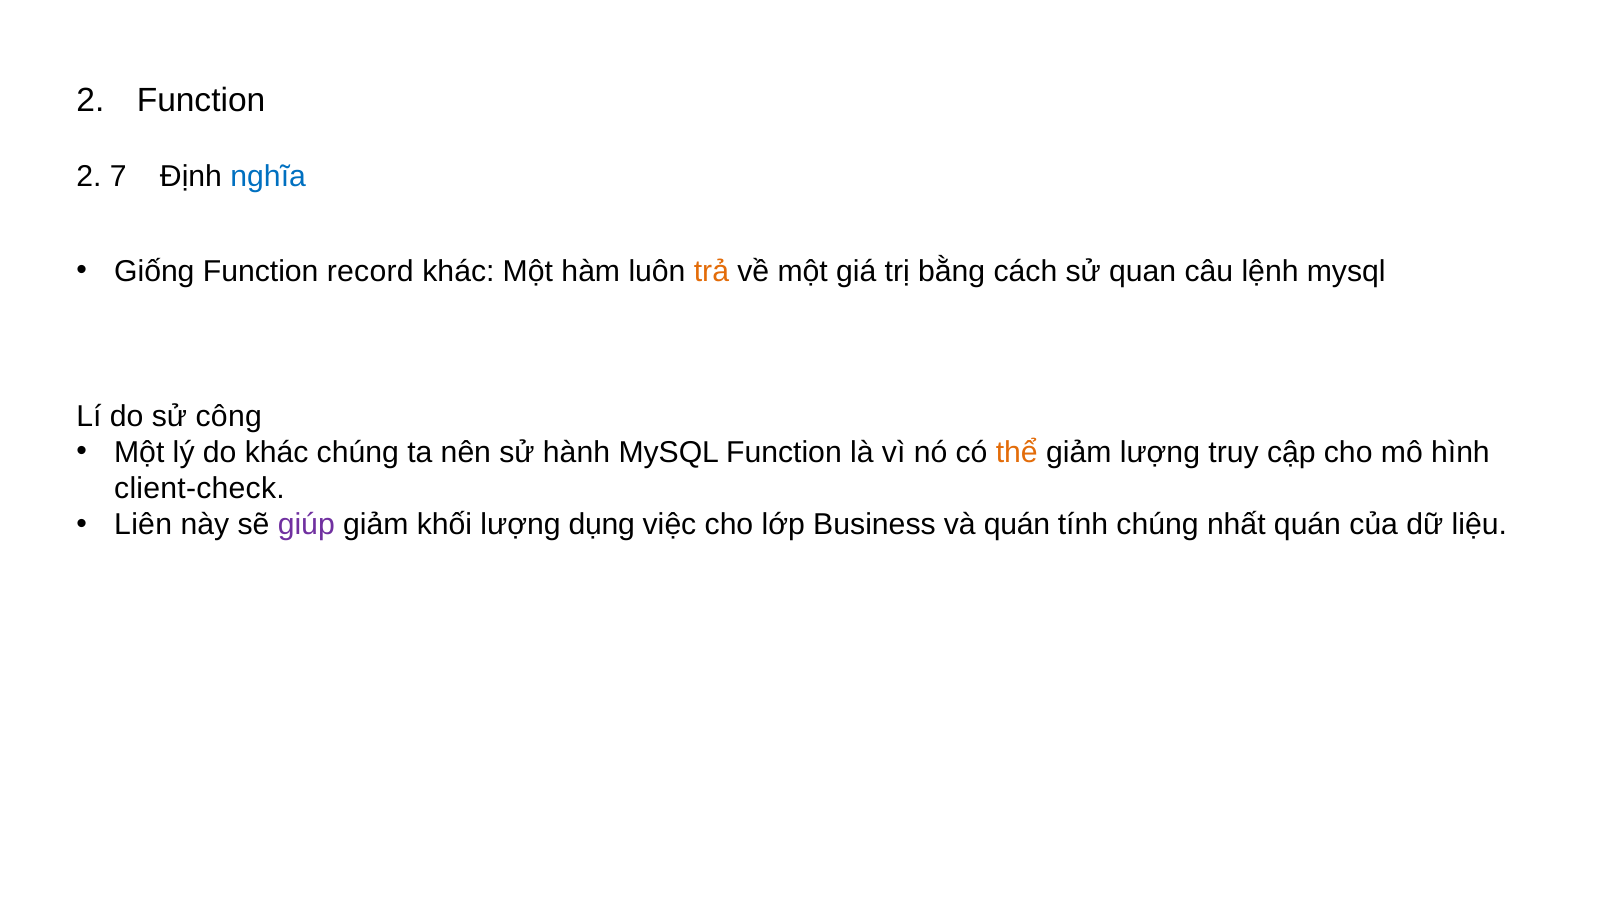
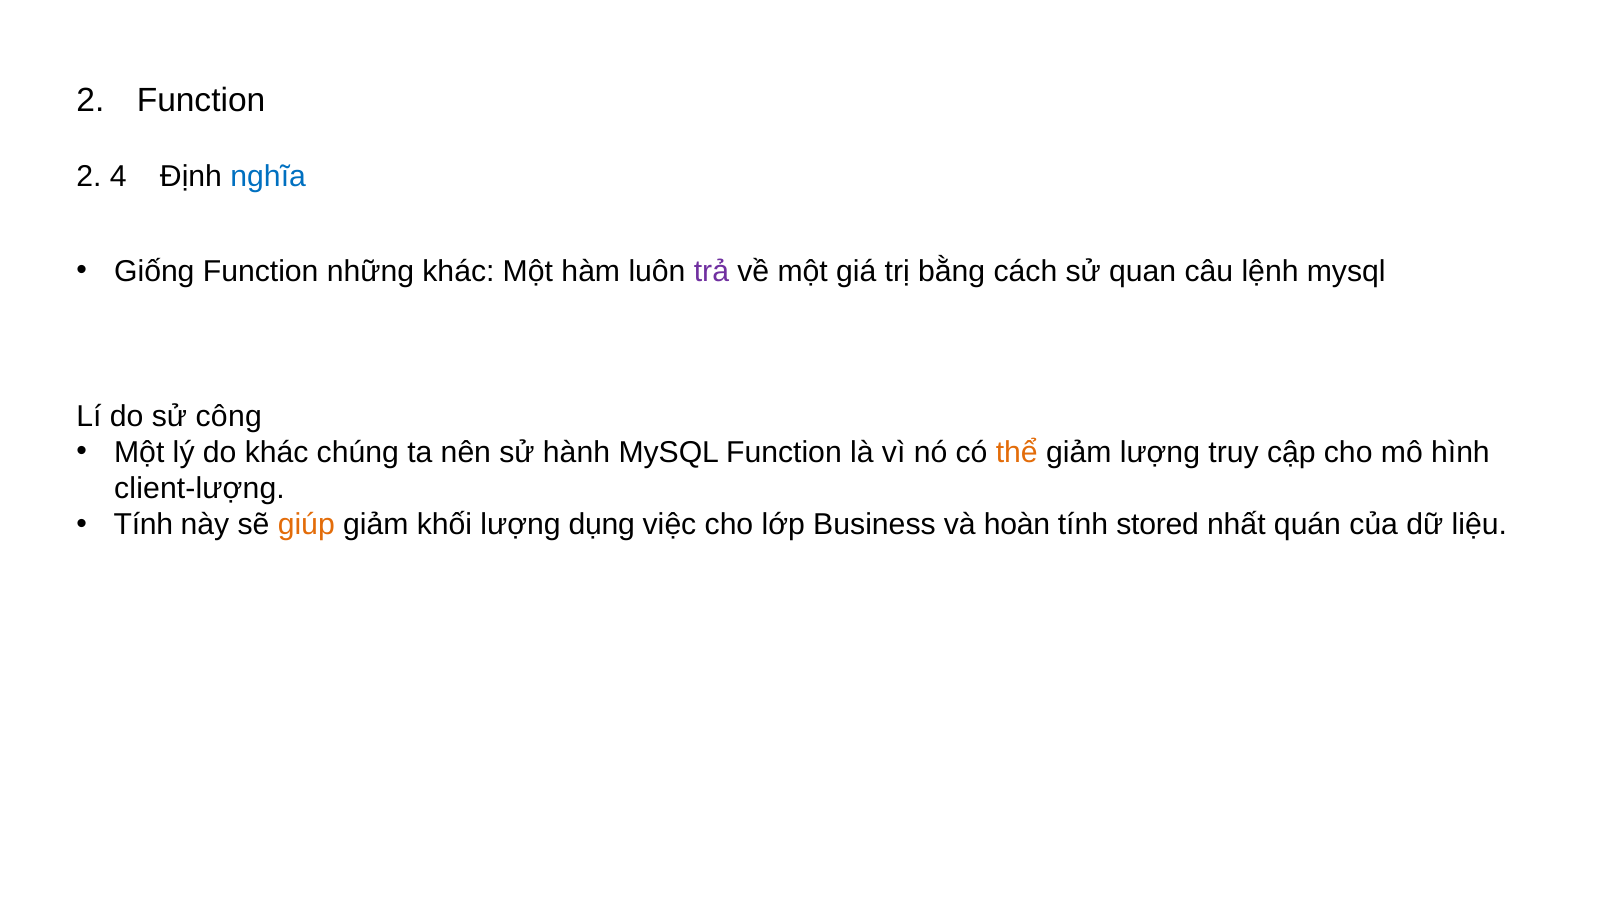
7: 7 -> 4
record: record -> những
trả colour: orange -> purple
client-check: client-check -> client-lượng
Liên at (143, 525): Liên -> Tính
giúp colour: purple -> orange
và quán: quán -> hoàn
tính chúng: chúng -> stored
